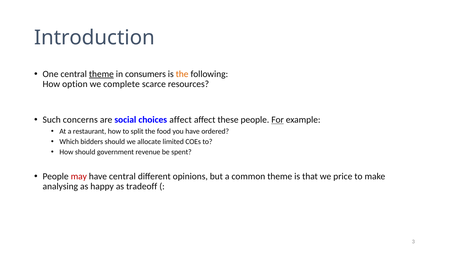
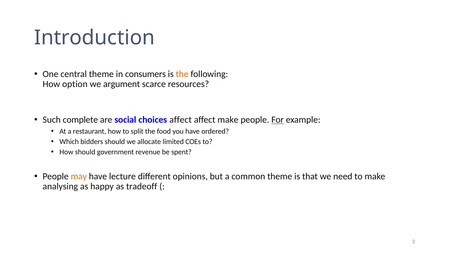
theme at (101, 74) underline: present -> none
complete: complete -> argument
concerns: concerns -> complete
affect these: these -> make
may colour: red -> orange
have central: central -> lecture
price: price -> need
